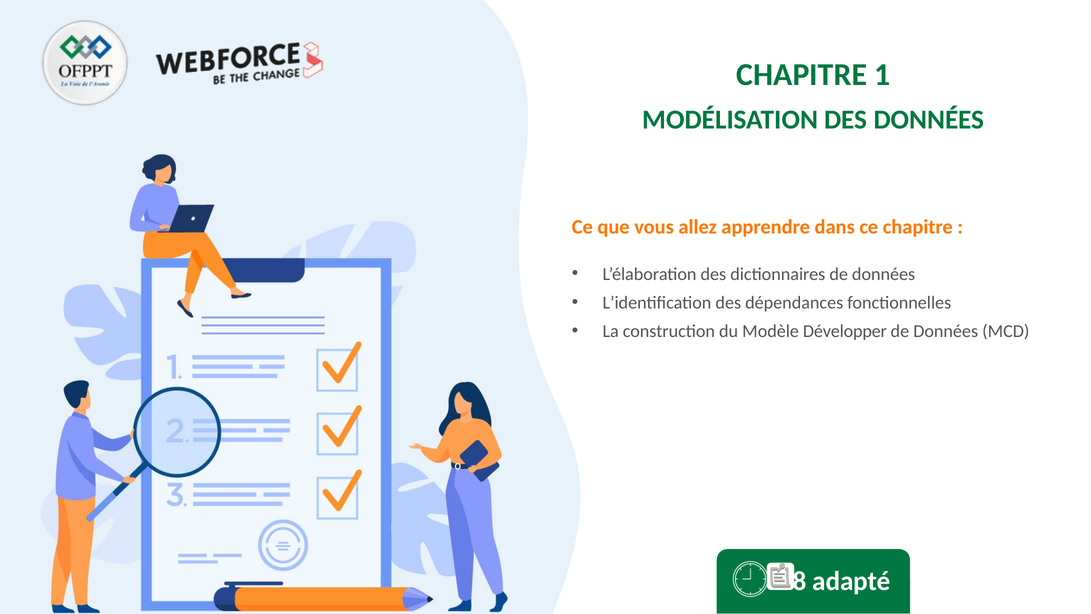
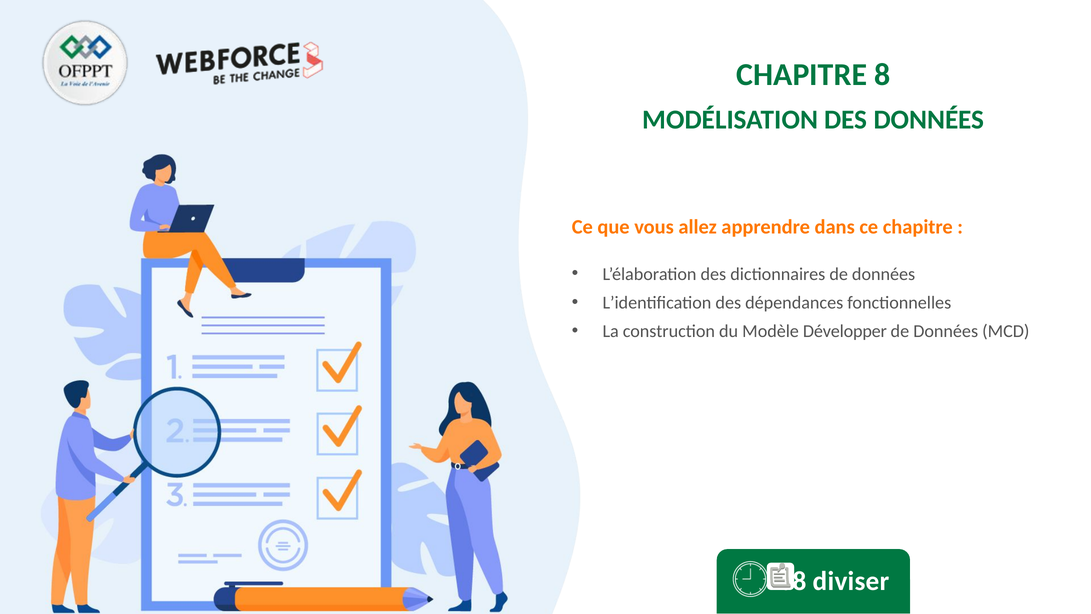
1: 1 -> 8
adapté: adapté -> diviser
